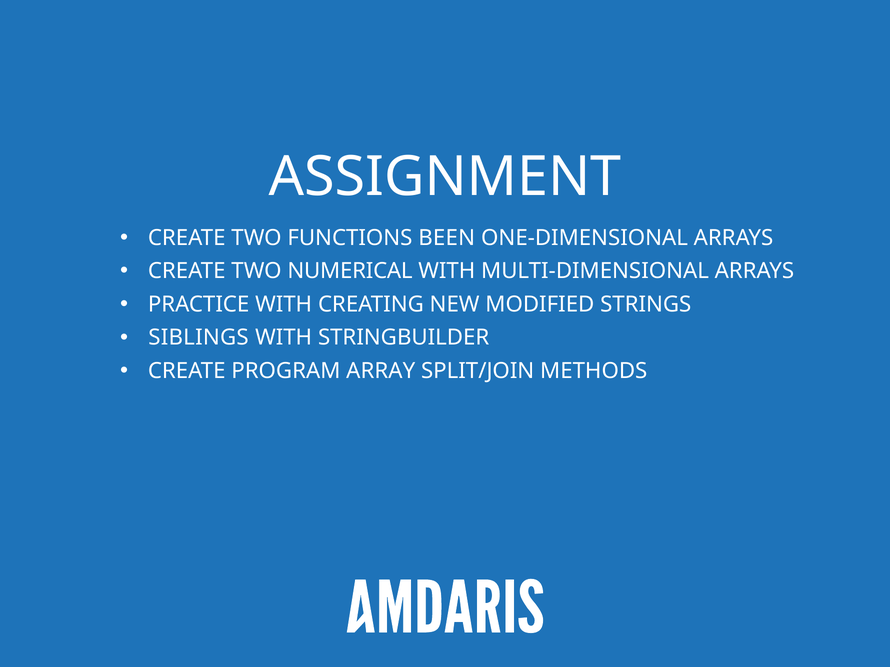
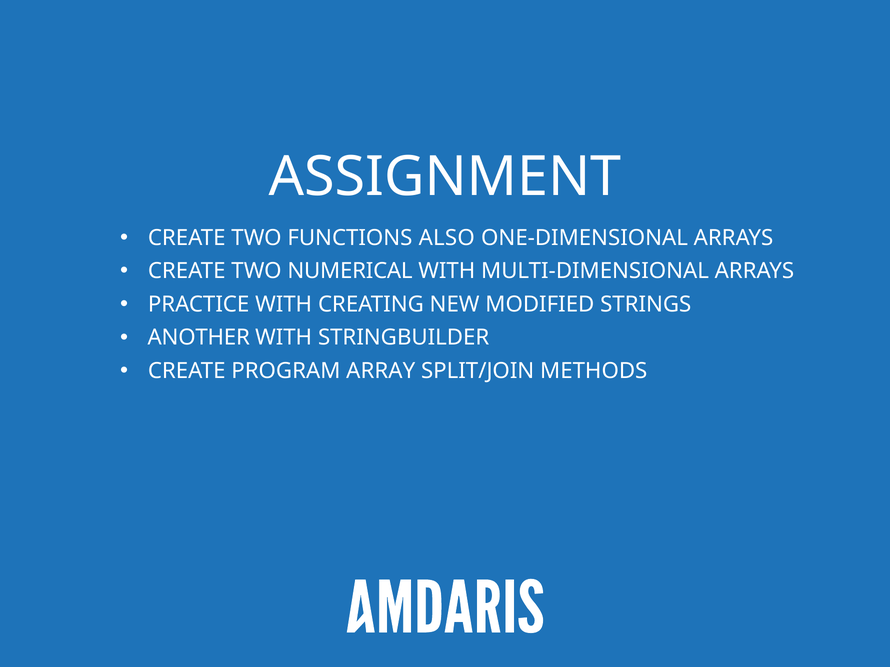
BEEN: BEEN -> ALSO
SIBLINGS: SIBLINGS -> ANOTHER
